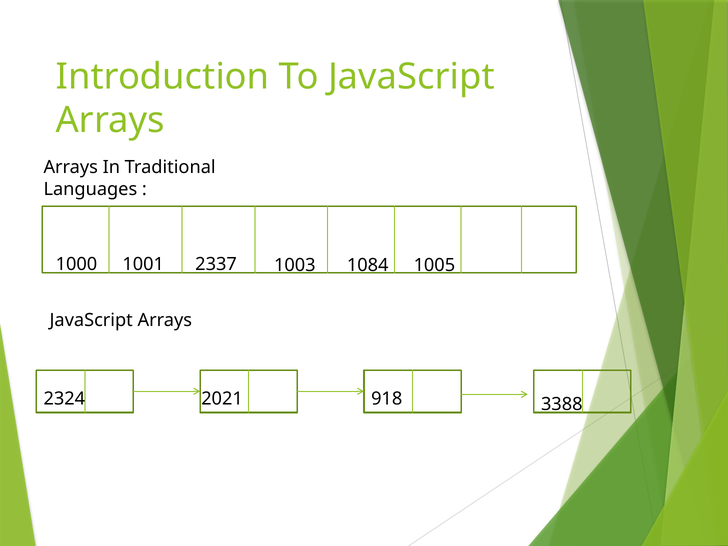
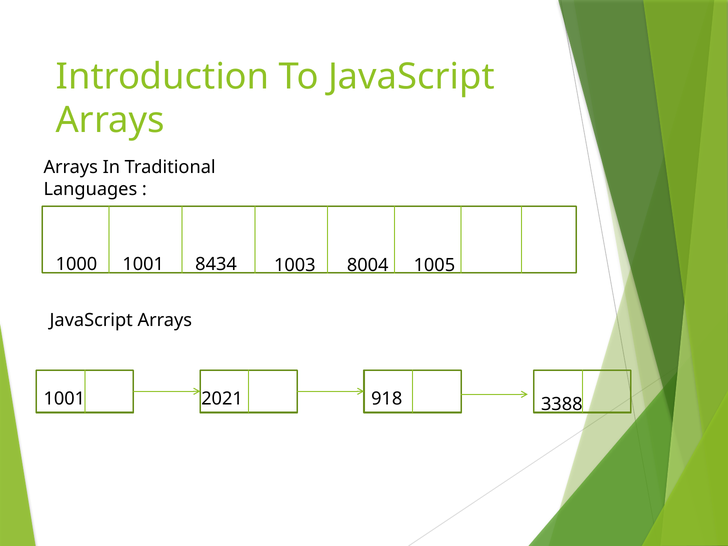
2337: 2337 -> 8434
1084: 1084 -> 8004
2324 at (64, 399): 2324 -> 1001
